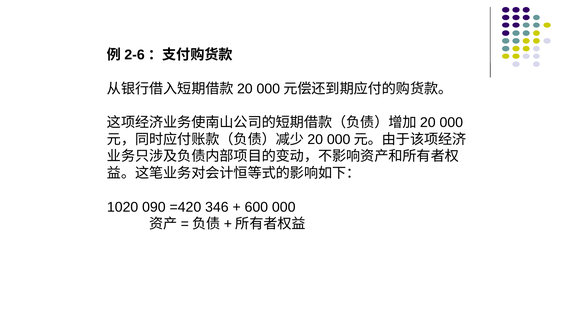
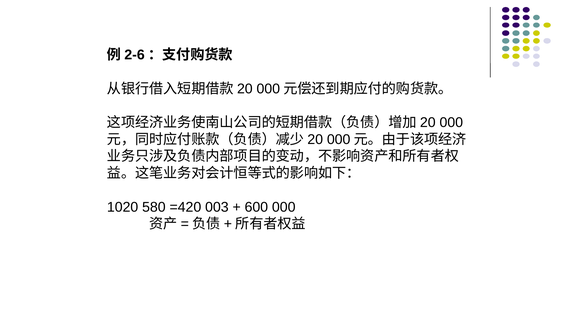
090: 090 -> 580
346: 346 -> 003
